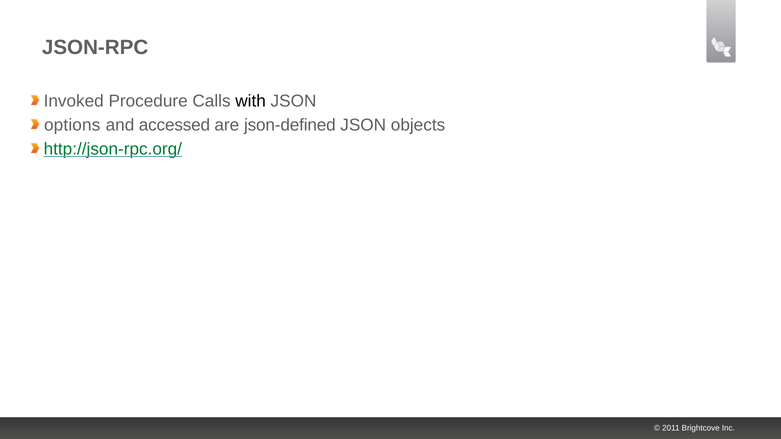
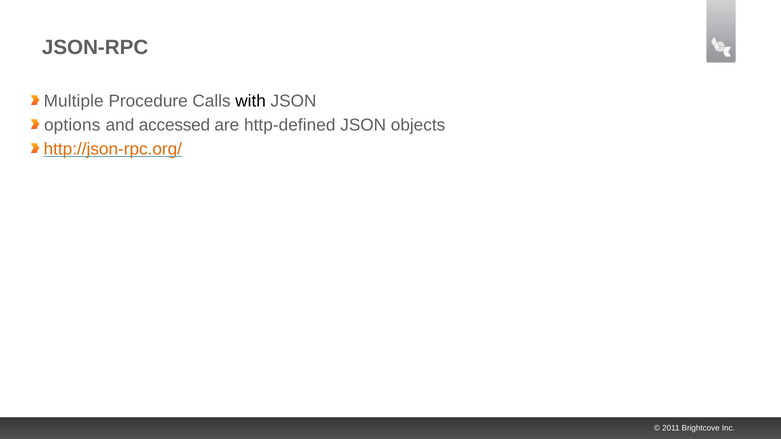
Invoked: Invoked -> Multiple
json-defined: json-defined -> http-defined
http://json-rpc.org/ colour: green -> orange
